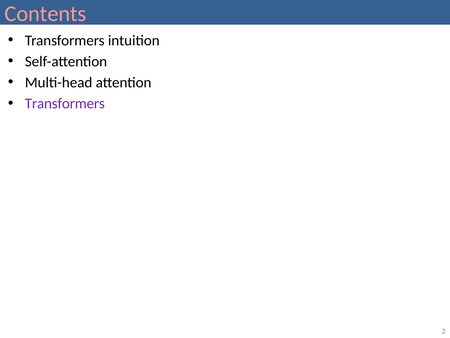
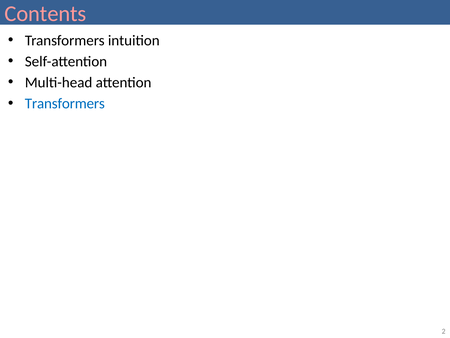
Transformers at (65, 103) colour: purple -> blue
